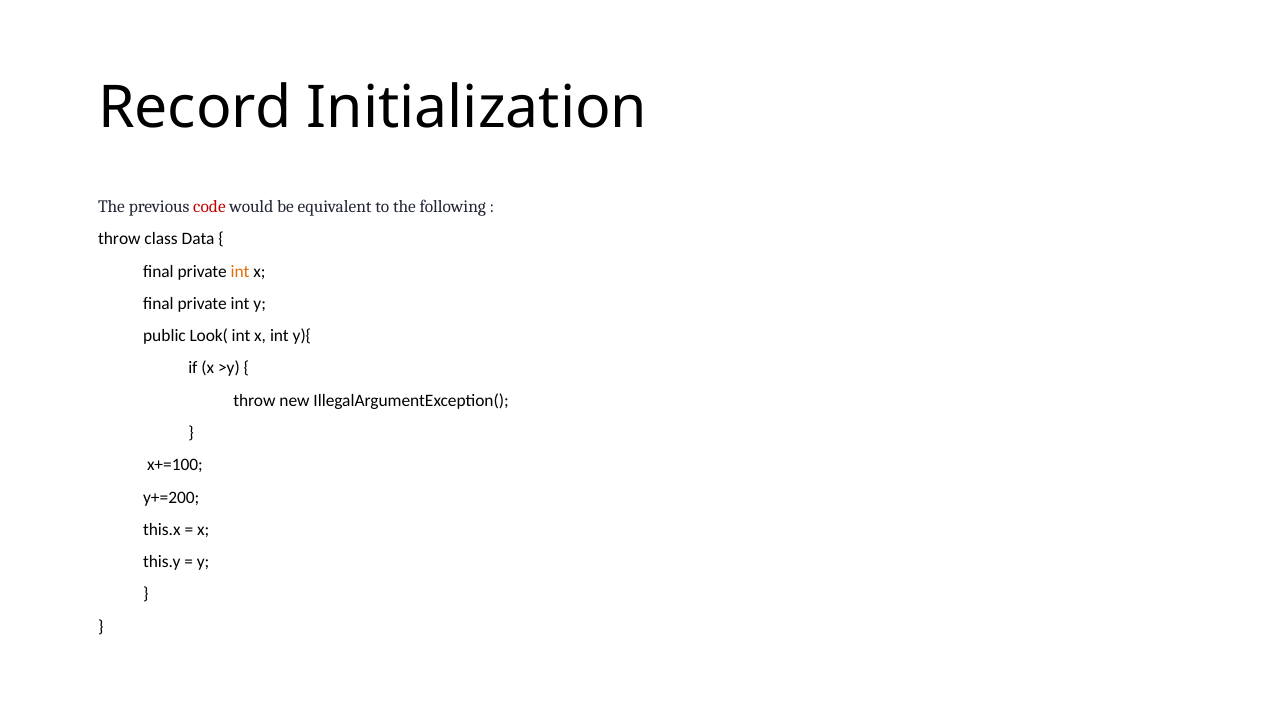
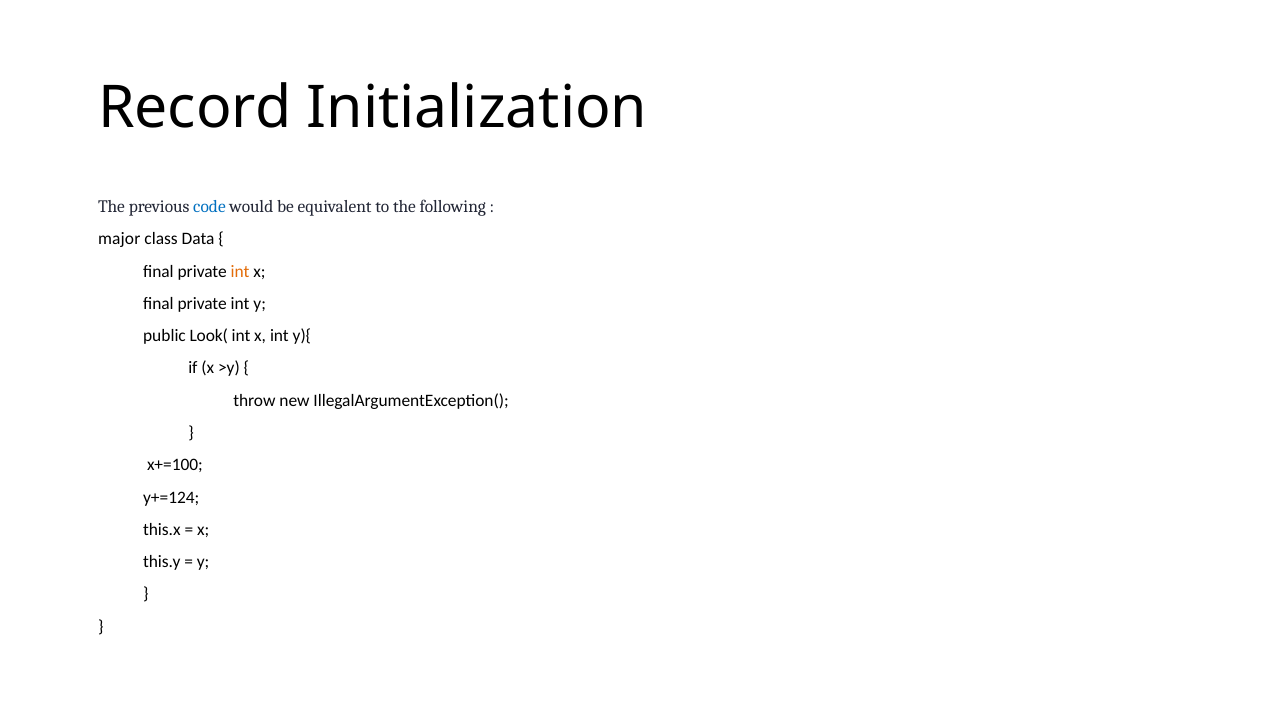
code colour: red -> blue
throw at (119, 239): throw -> major
y+=200: y+=200 -> y+=124
